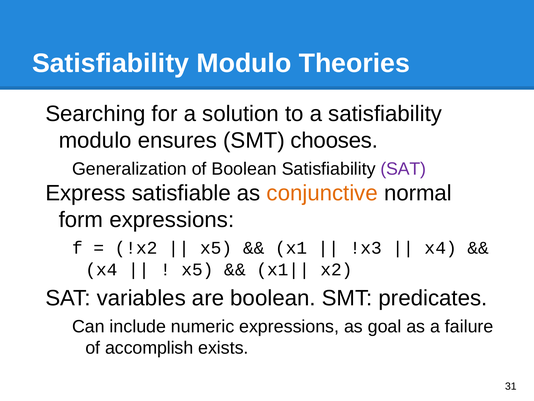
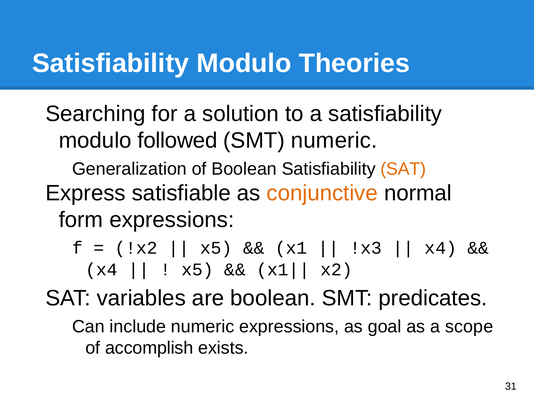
ensures: ensures -> followed
SMT chooses: chooses -> numeric
SAT at (403, 169) colour: purple -> orange
failure: failure -> scope
